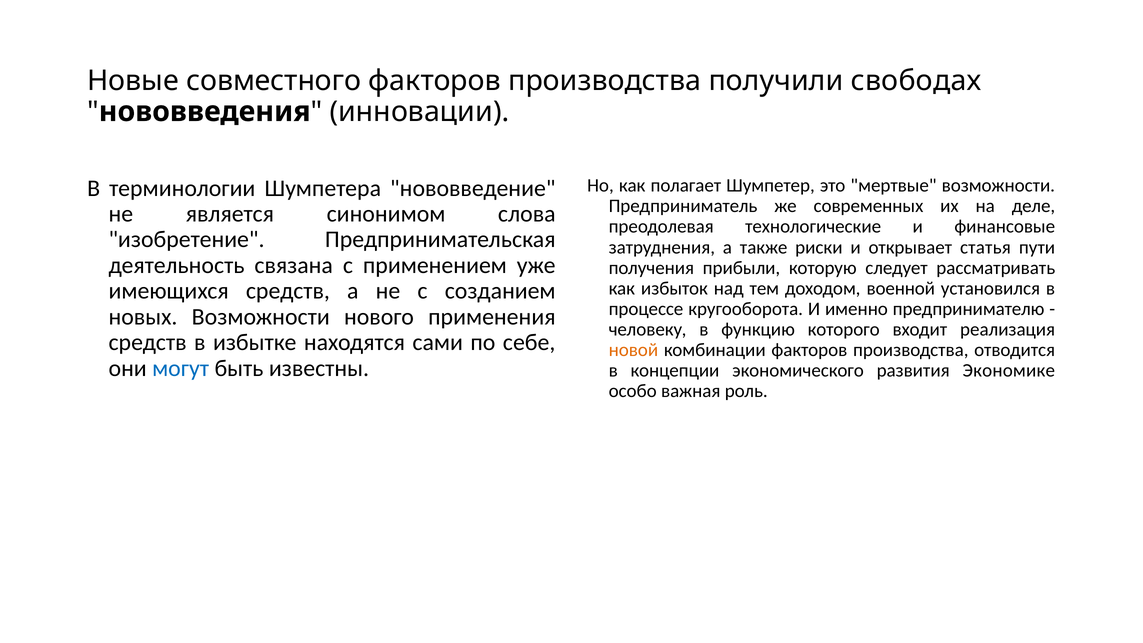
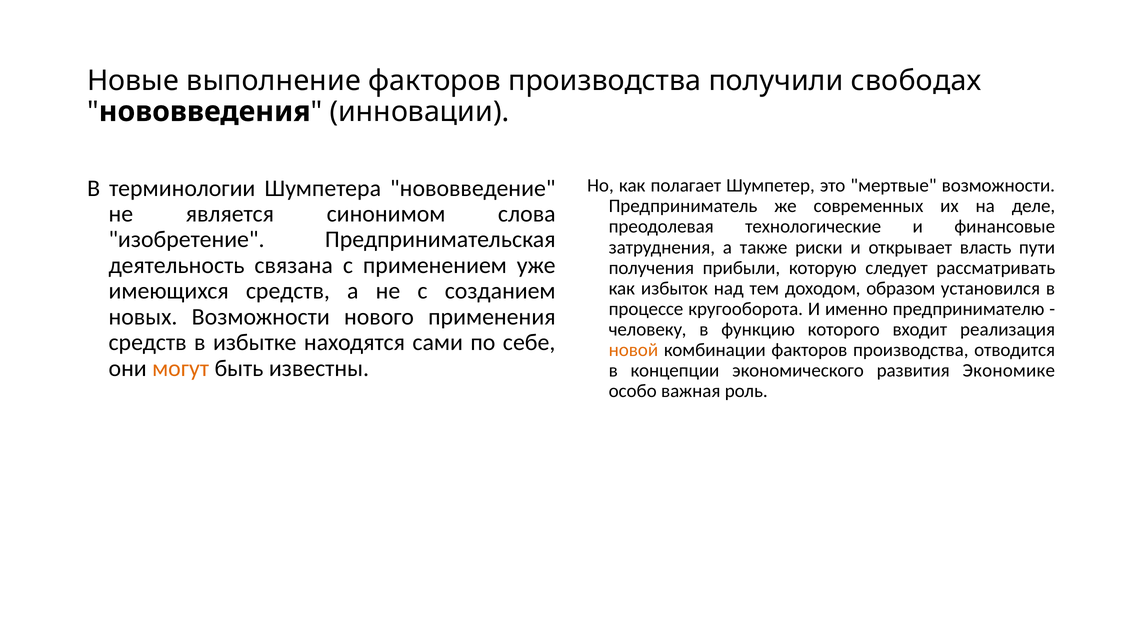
совместного: совместного -> выполнение
статья: статья -> власть
военной: военной -> образом
могут colour: blue -> orange
